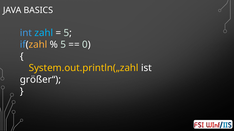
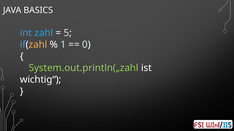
5 at (63, 45): 5 -> 1
System.out.println(„zahl colour: yellow -> light green
größer“: größer“ -> wichtig“
